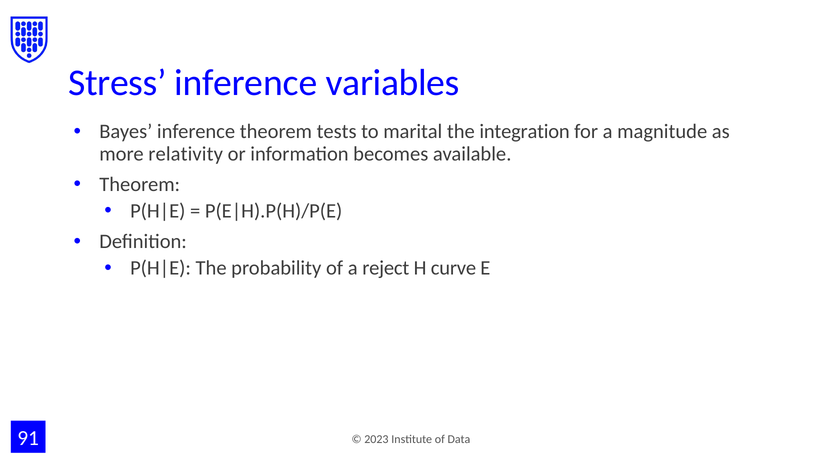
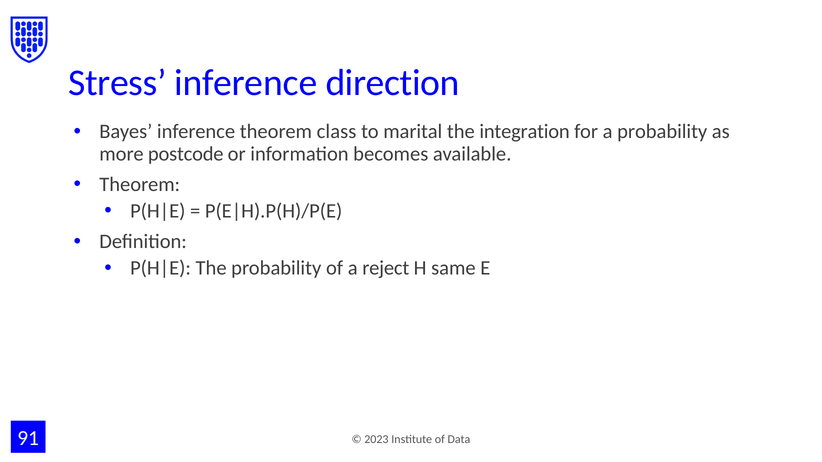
variables: variables -> direction
tests: tests -> class
a magnitude: magnitude -> probability
relativity: relativity -> postcode
curve: curve -> same
